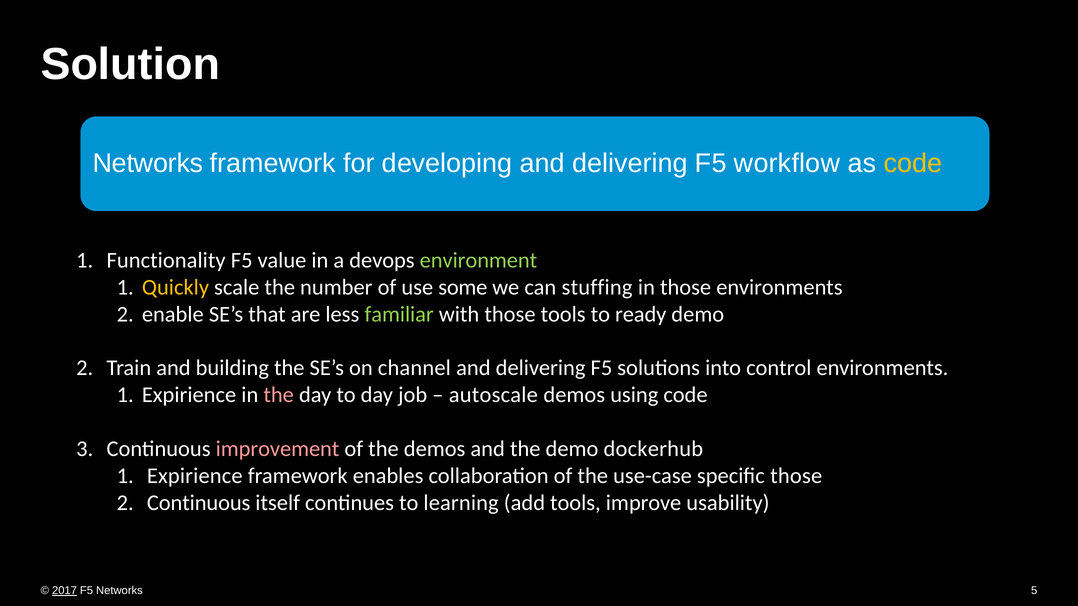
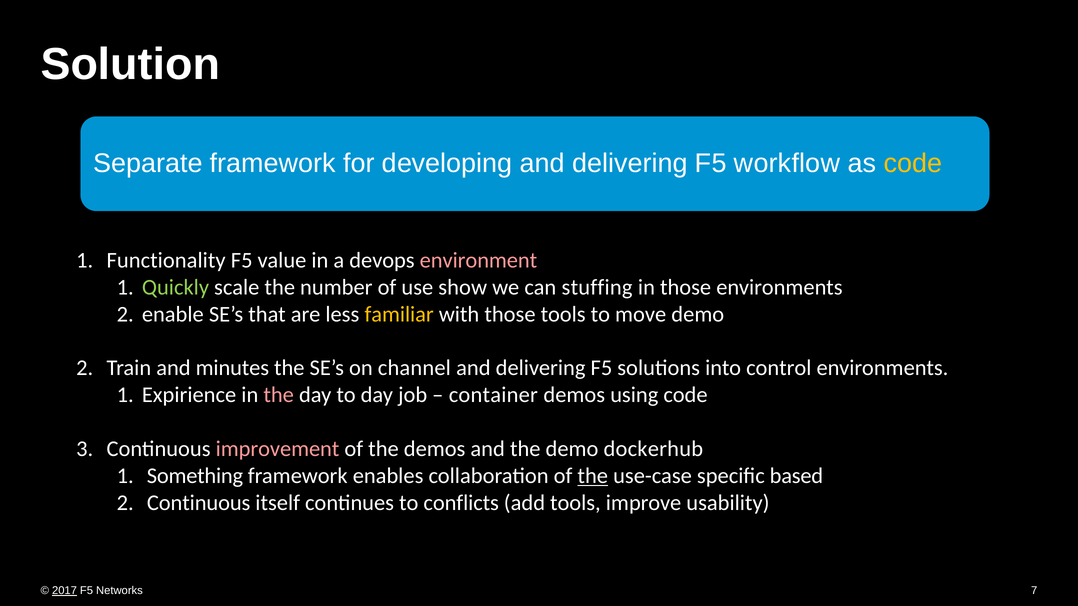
Networks at (148, 164): Networks -> Separate
environment colour: light green -> pink
Quickly colour: yellow -> light green
some: some -> show
familiar colour: light green -> yellow
ready: ready -> move
building: building -> minutes
autoscale: autoscale -> container
Expirience at (195, 476): Expirience -> Something
the at (593, 476) underline: none -> present
specific those: those -> based
learning: learning -> conflicts
5: 5 -> 7
